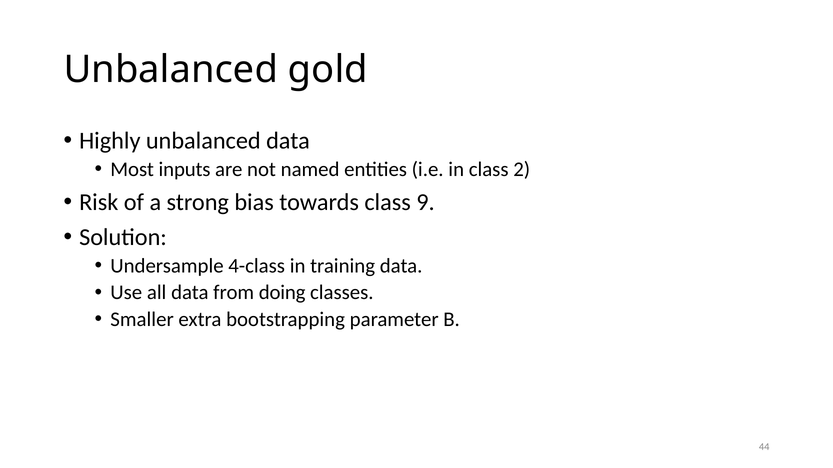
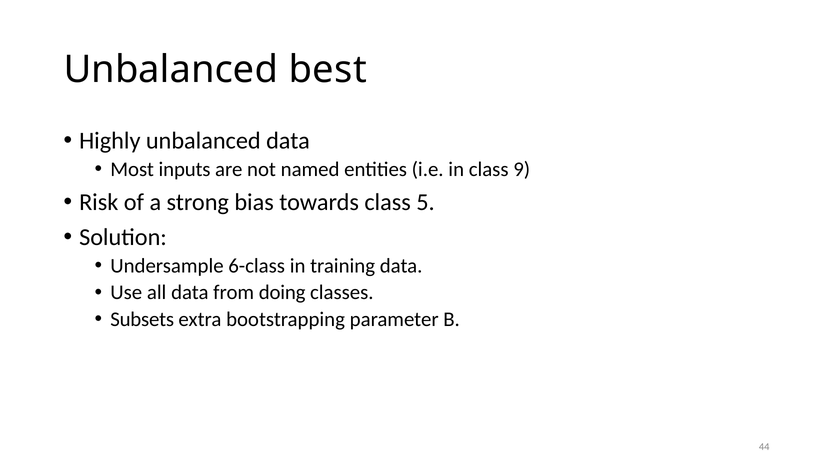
gold: gold -> best
2: 2 -> 9
9: 9 -> 5
4-class: 4-class -> 6-class
Smaller: Smaller -> Subsets
